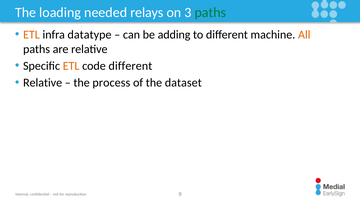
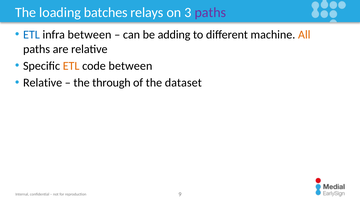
needed: needed -> batches
paths at (210, 12) colour: green -> purple
ETL at (31, 35) colour: orange -> blue
infra datatype: datatype -> between
code different: different -> between
process: process -> through
